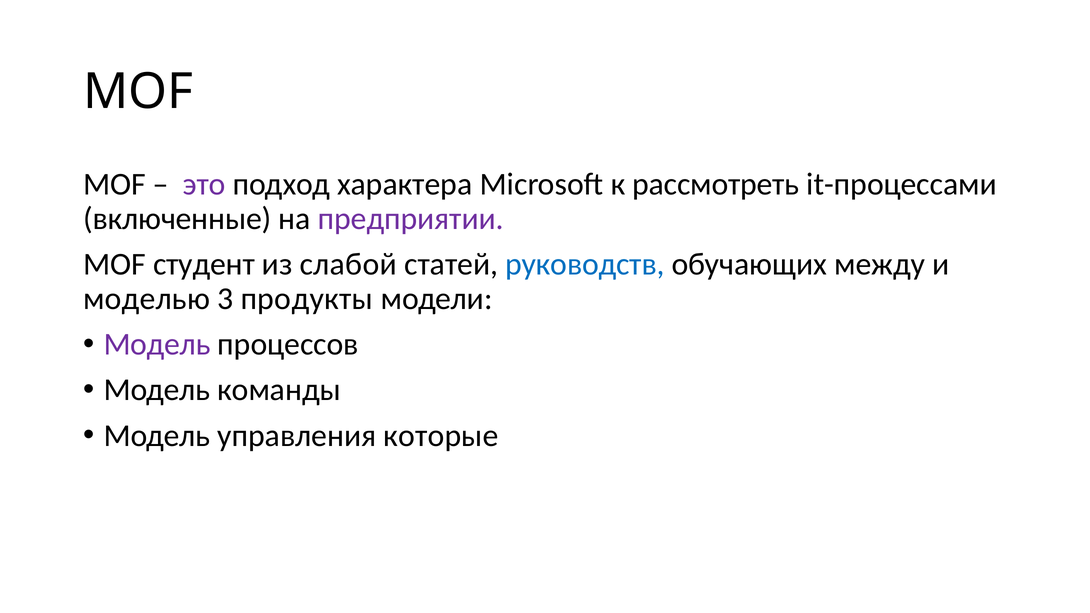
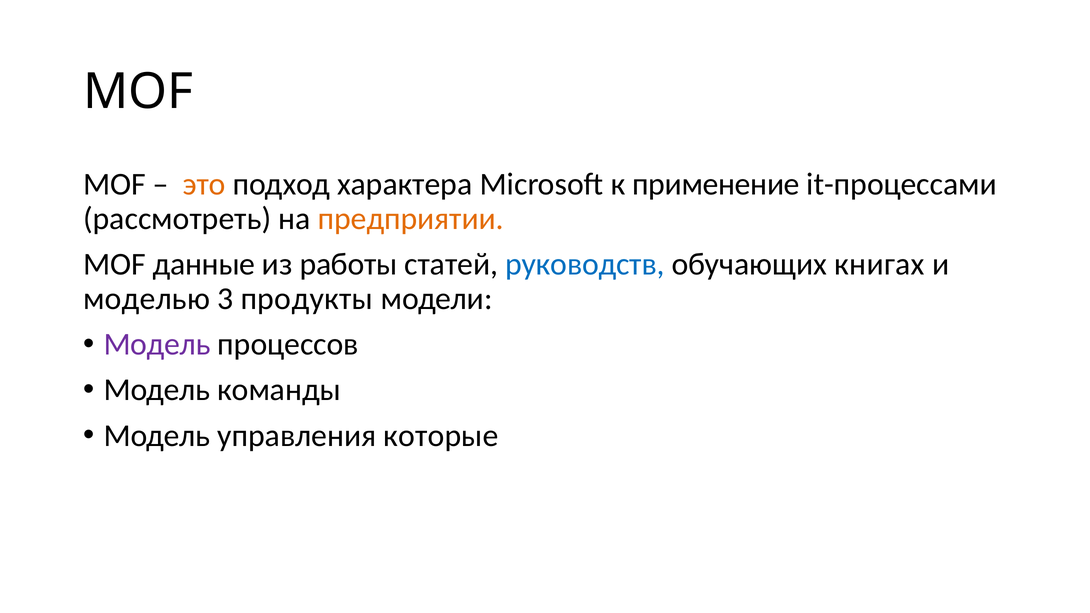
это colour: purple -> orange
рассмотреть: рассмотреть -> применение
включенные: включенные -> рассмотреть
предприятии colour: purple -> orange
студент: студент -> данные
слабой: слабой -> работы
между: между -> книгах
